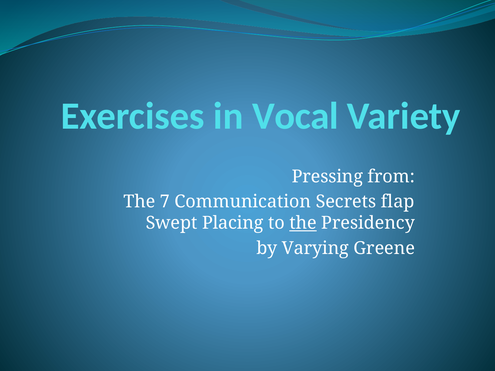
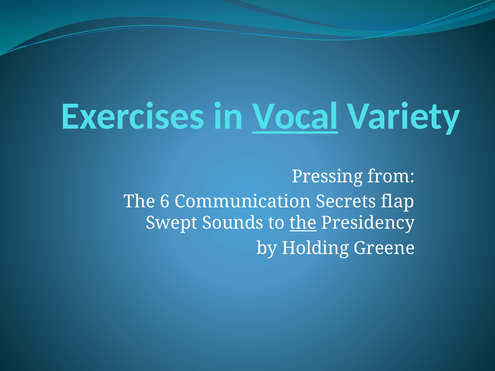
Vocal underline: none -> present
7: 7 -> 6
Placing: Placing -> Sounds
Varying: Varying -> Holding
